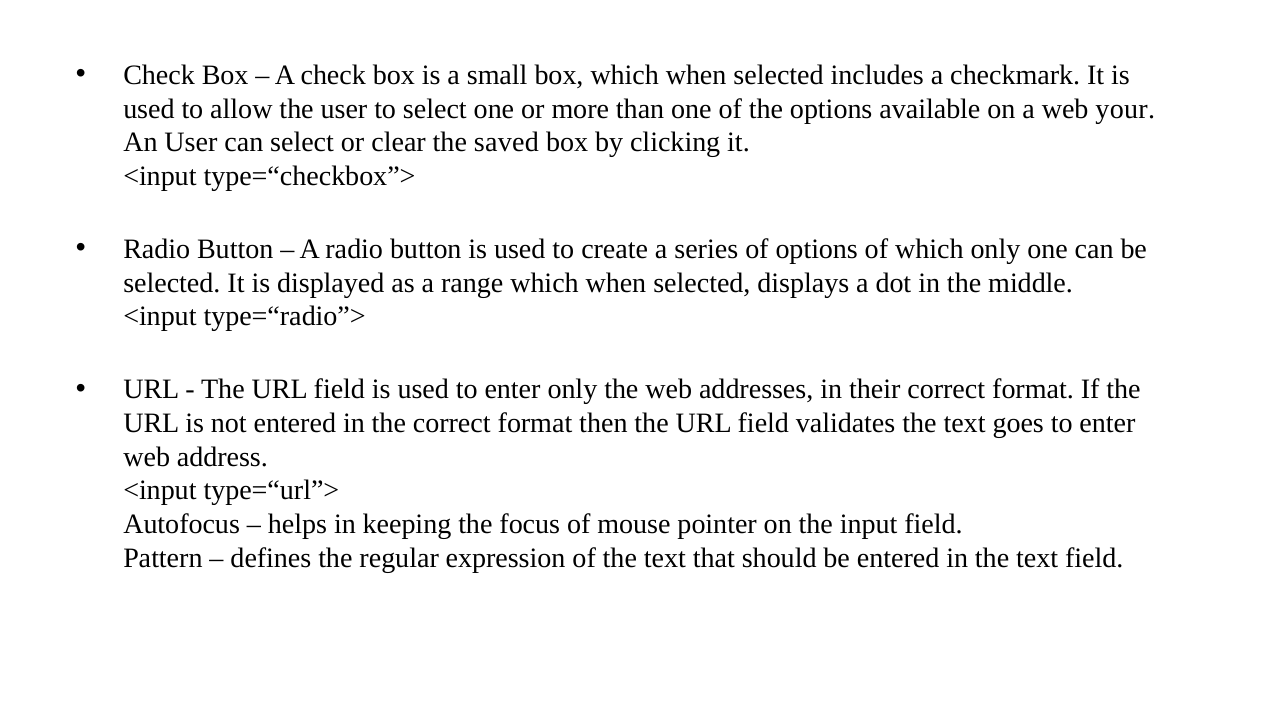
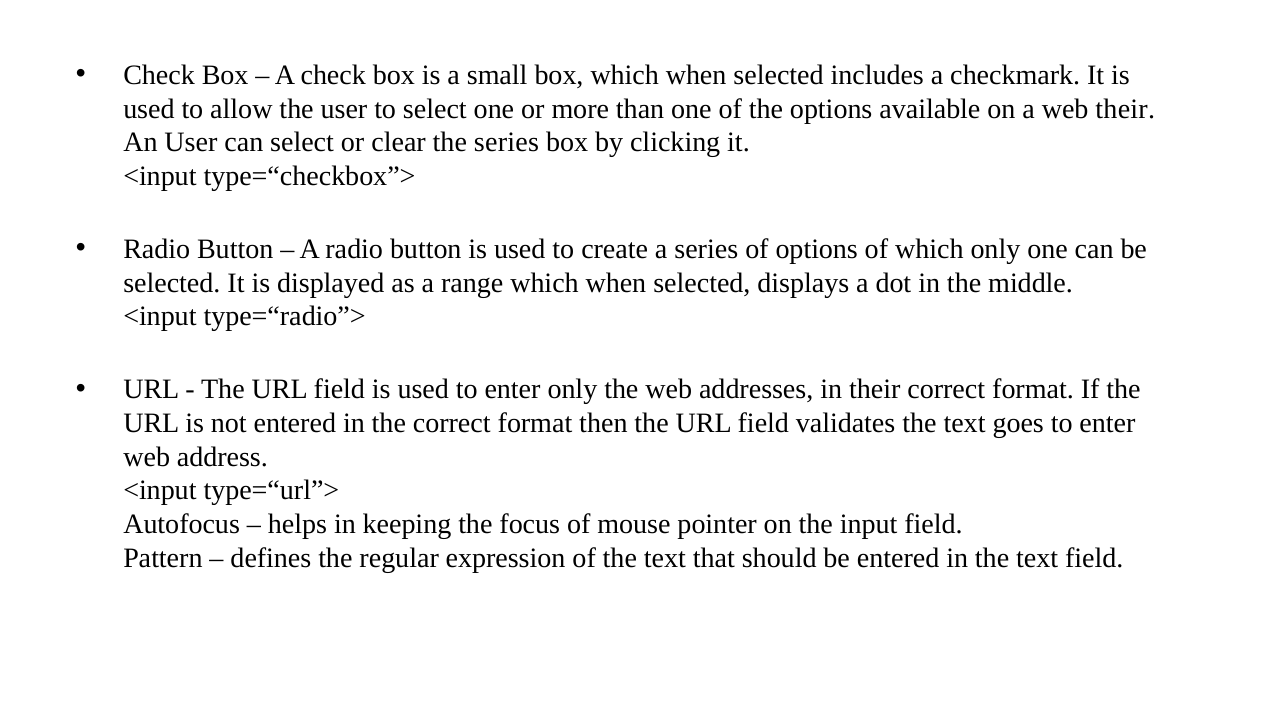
web your: your -> their
the saved: saved -> series
